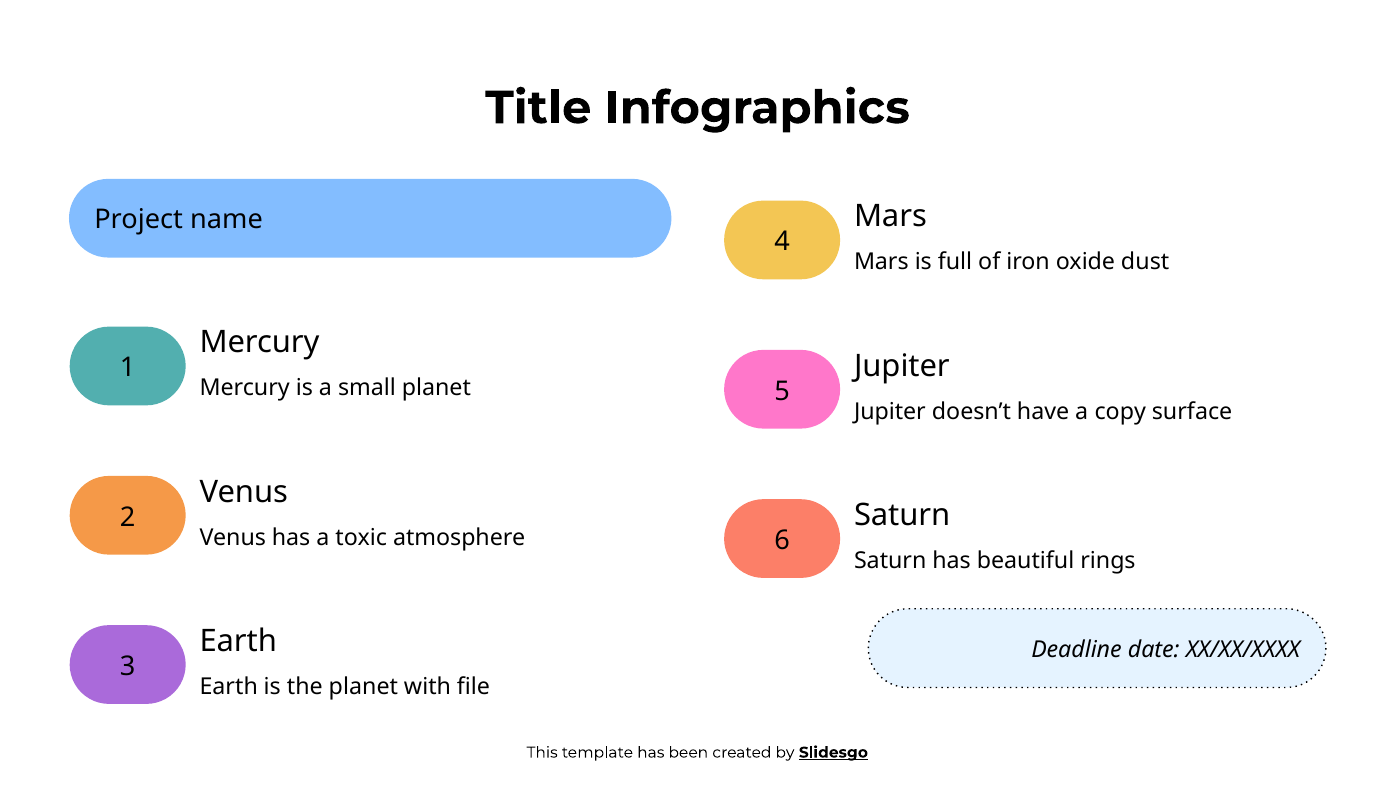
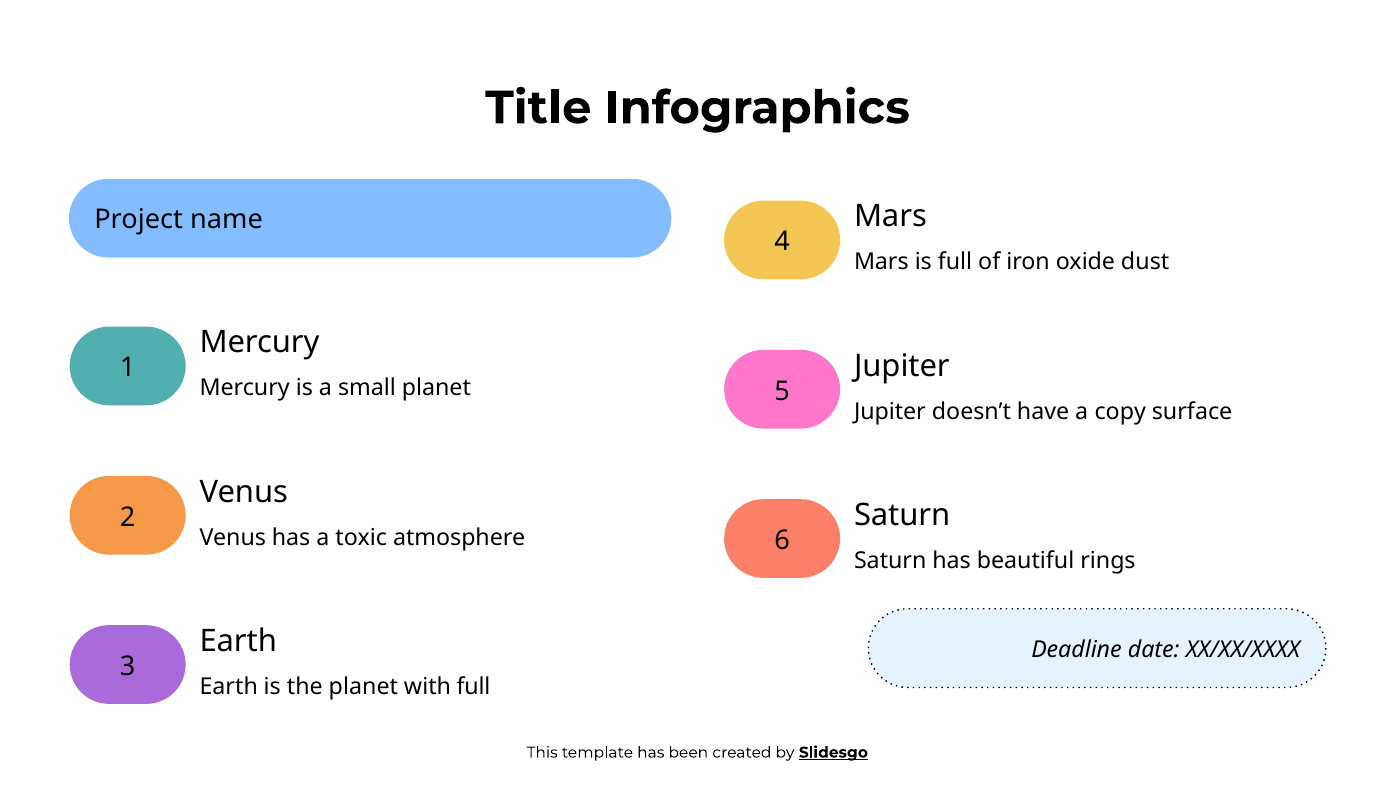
with file: file -> full
